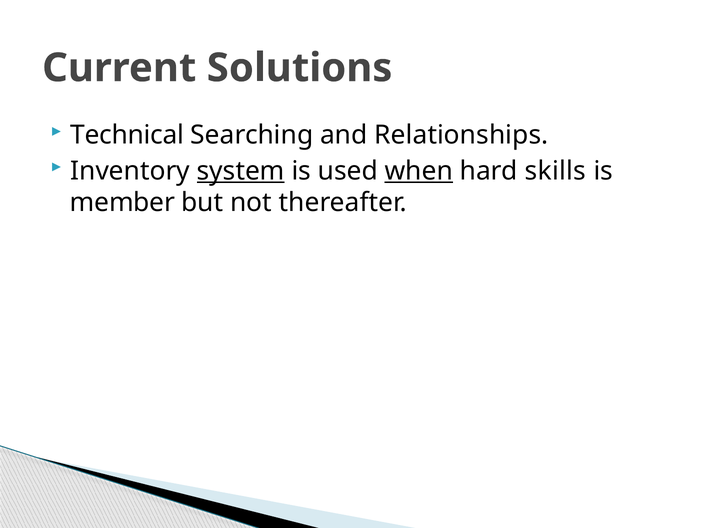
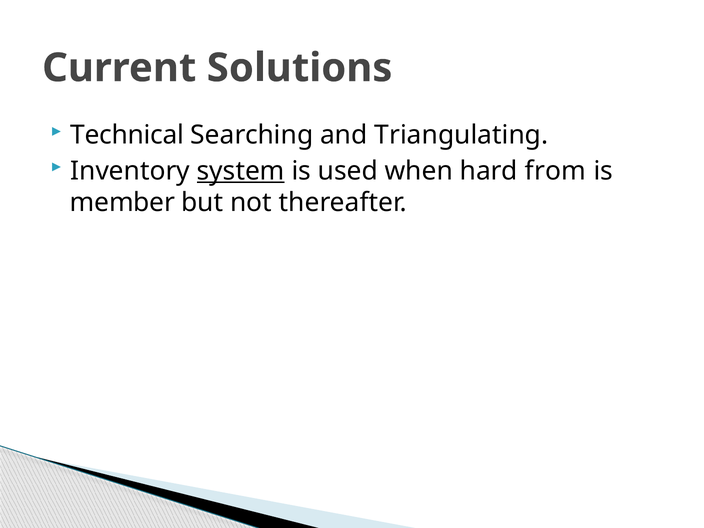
Relationships: Relationships -> Triangulating
when underline: present -> none
skills: skills -> from
